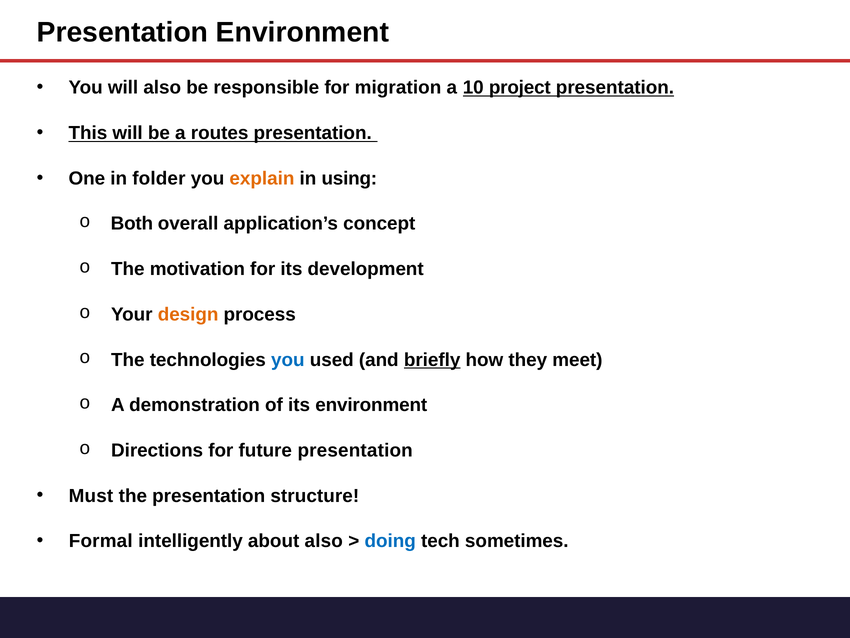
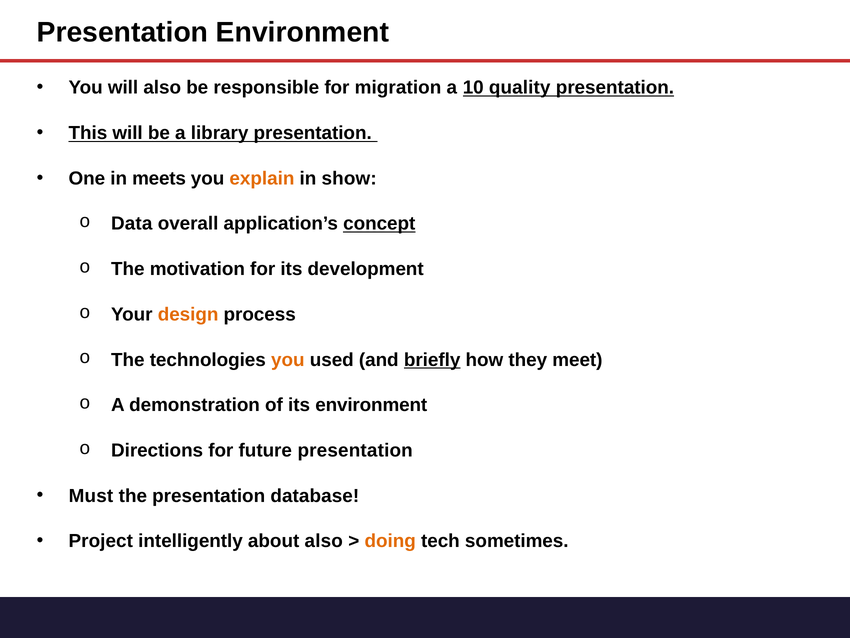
project: project -> quality
routes: routes -> library
folder: folder -> meets
using: using -> show
Both: Both -> Data
concept underline: none -> present
you at (288, 360) colour: blue -> orange
structure: structure -> database
Formal: Formal -> Project
doing colour: blue -> orange
